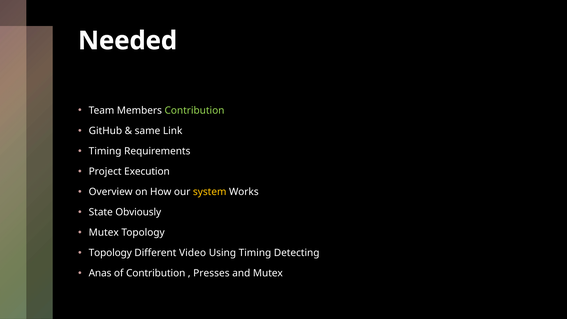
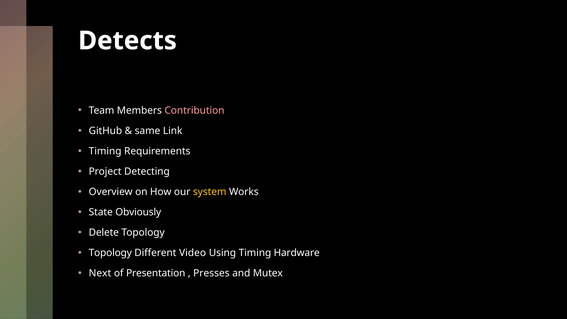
Needed: Needed -> Detects
Contribution at (195, 111) colour: light green -> pink
Execution: Execution -> Detecting
Mutex at (104, 233): Mutex -> Delete
Detecting: Detecting -> Hardware
Anas: Anas -> Next
of Contribution: Contribution -> Presentation
